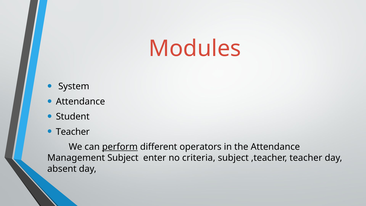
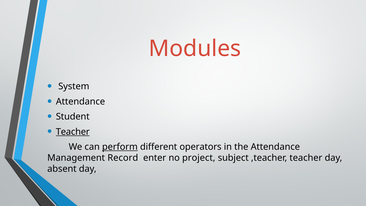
Teacher at (73, 132) underline: none -> present
Management Subject: Subject -> Record
criteria: criteria -> project
